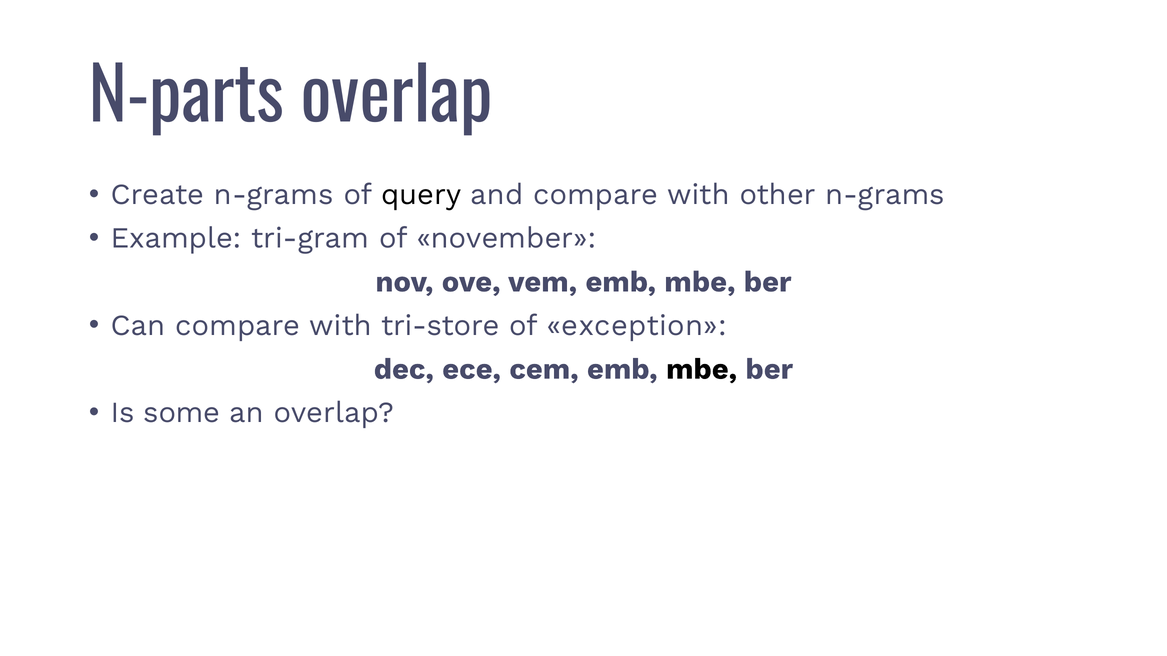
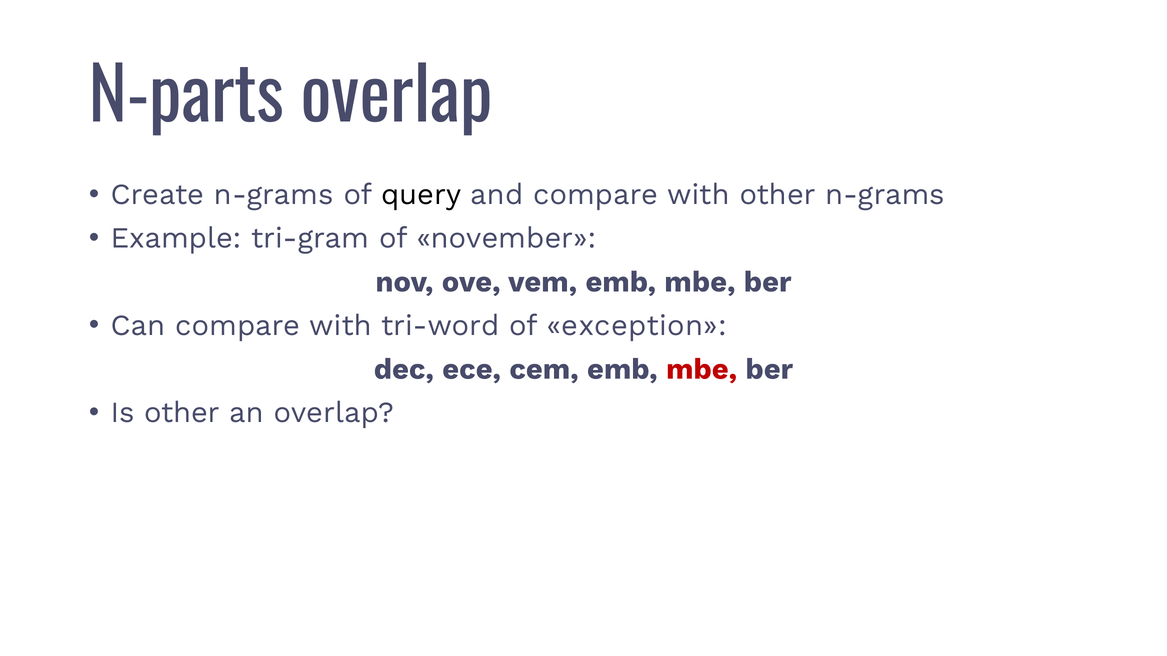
tri-store: tri-store -> tri-word
mbe at (702, 369) colour: black -> red
Is some: some -> other
